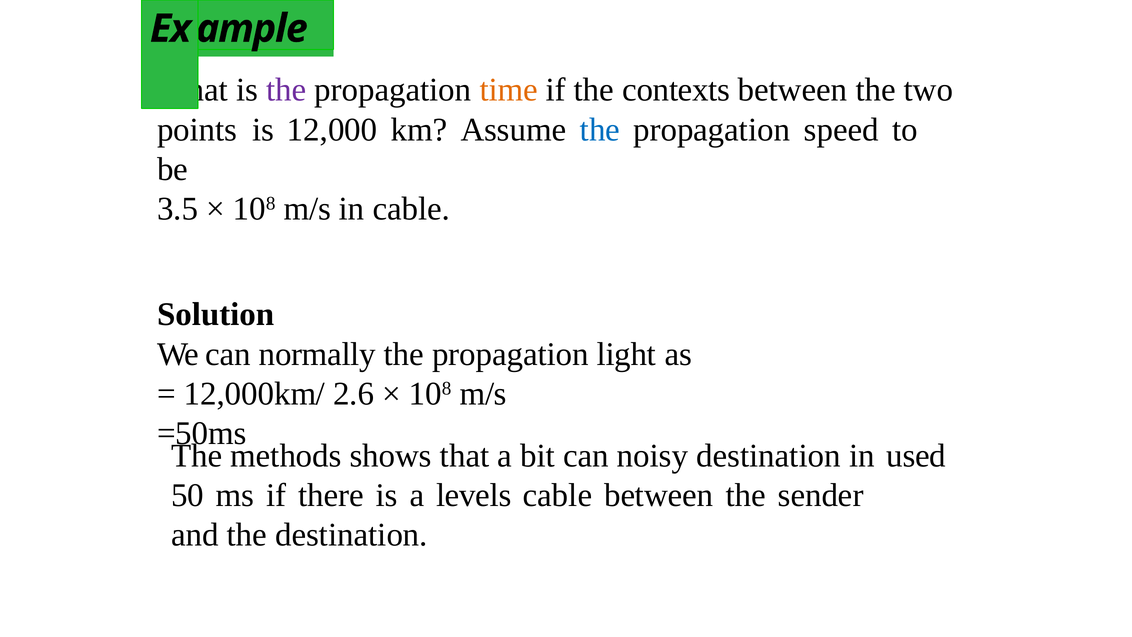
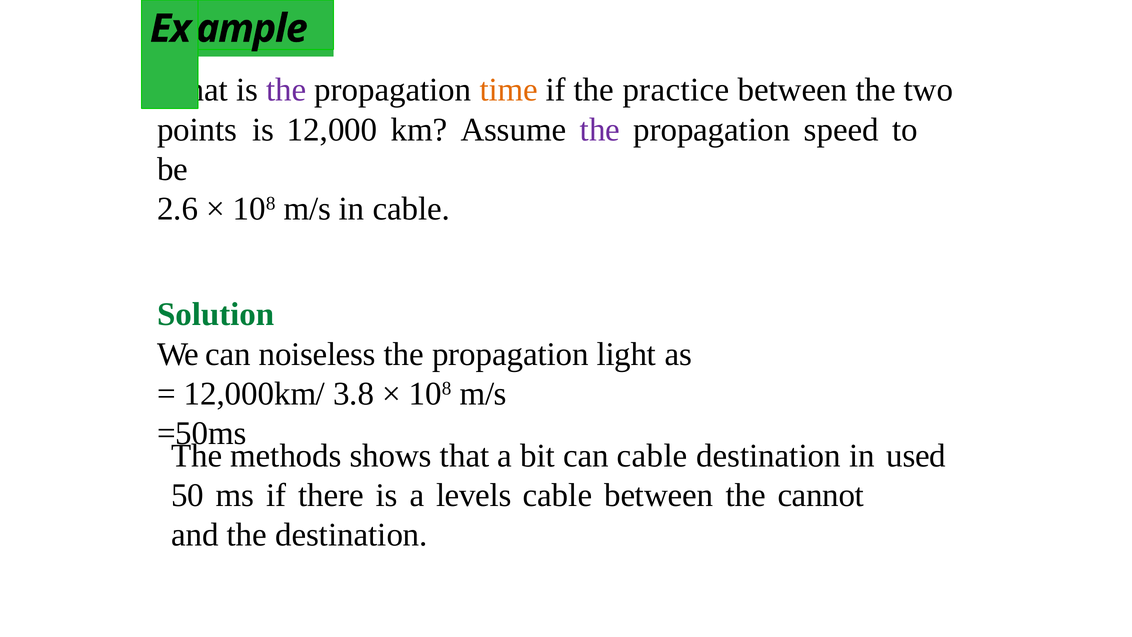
contexts: contexts -> practice
the at (600, 130) colour: blue -> purple
3.5: 3.5 -> 2.6
Solution colour: black -> green
normally: normally -> noiseless
2.6: 2.6 -> 3.8
can noisy: noisy -> cable
sender: sender -> cannot
